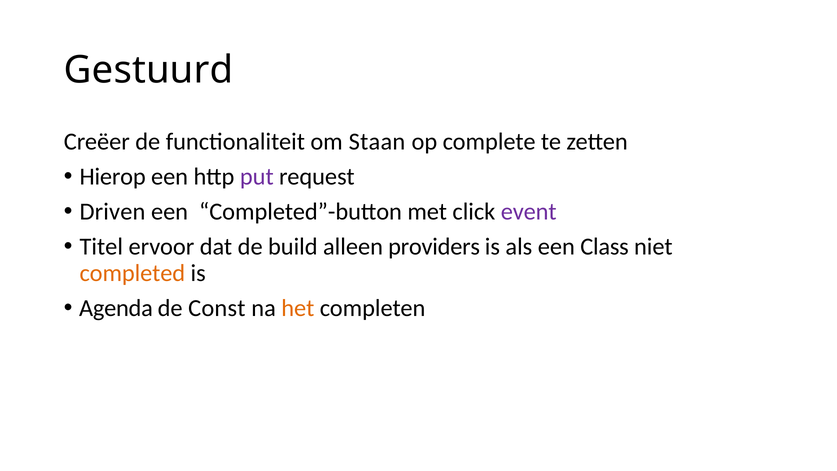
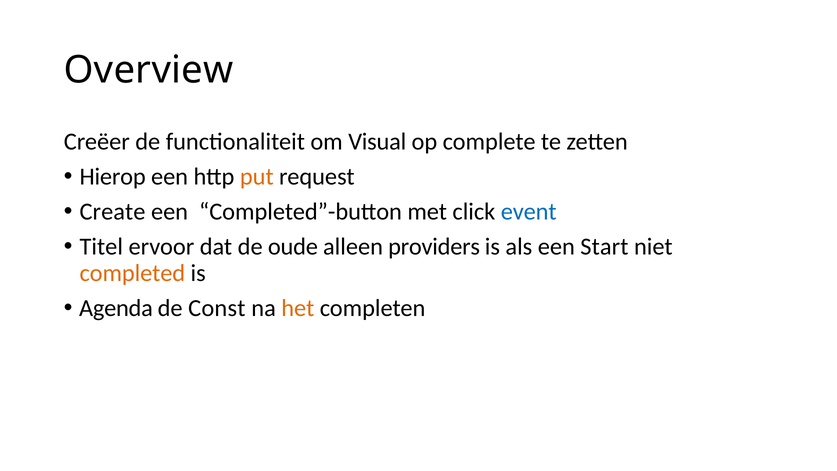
Gestuurd: Gestuurd -> Overview
Staan: Staan -> Visual
put colour: purple -> orange
Driven: Driven -> Create
event colour: purple -> blue
build: build -> oude
Class: Class -> Start
